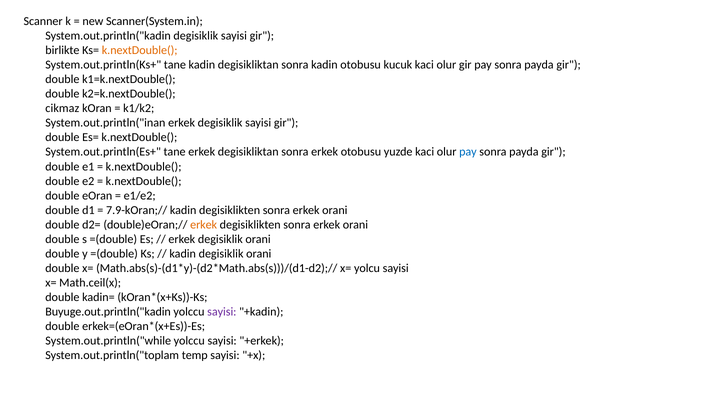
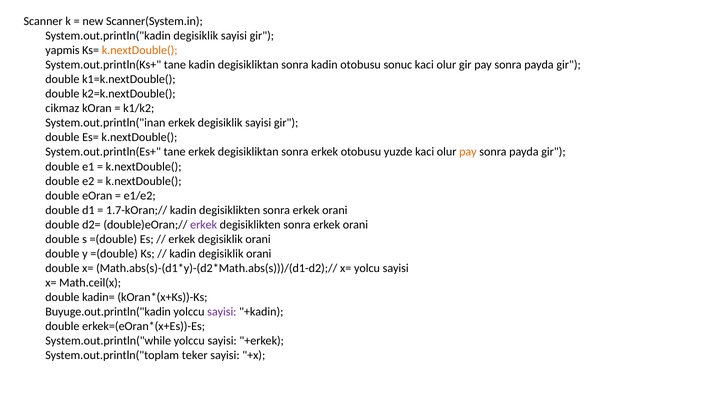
birlikte: birlikte -> yapmis
kucuk: kucuk -> sonuc
pay at (468, 152) colour: blue -> orange
7.9-kOran;//: 7.9-kOran;// -> 1.7-kOran;//
erkek at (204, 225) colour: orange -> purple
temp: temp -> teker
